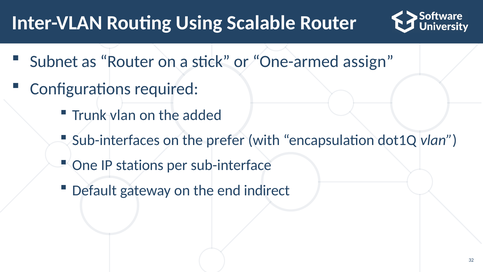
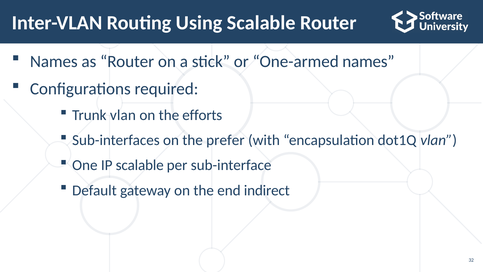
Subnet at (54, 61): Subnet -> Names
One-armed assign: assign -> names
added: added -> efforts
IP stations: stations -> scalable
